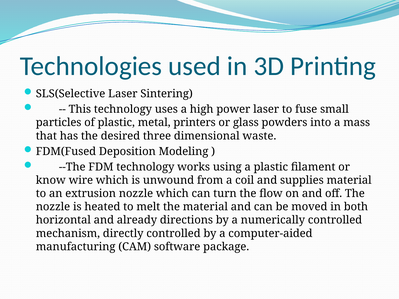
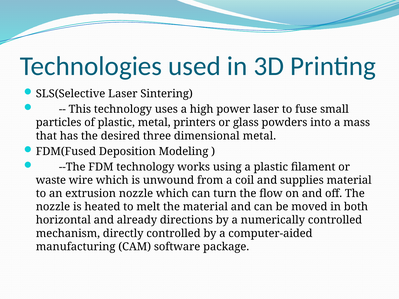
dimensional waste: waste -> metal
know: know -> waste
